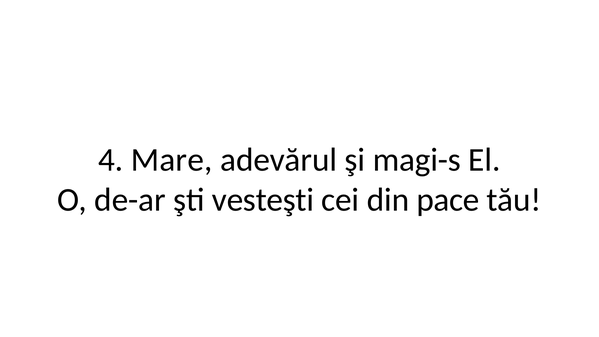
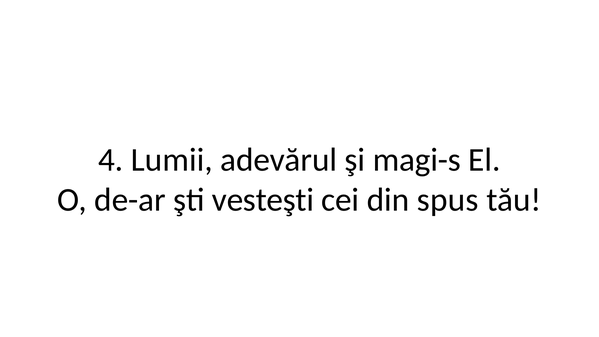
Mare: Mare -> Lumii
pace: pace -> spus
